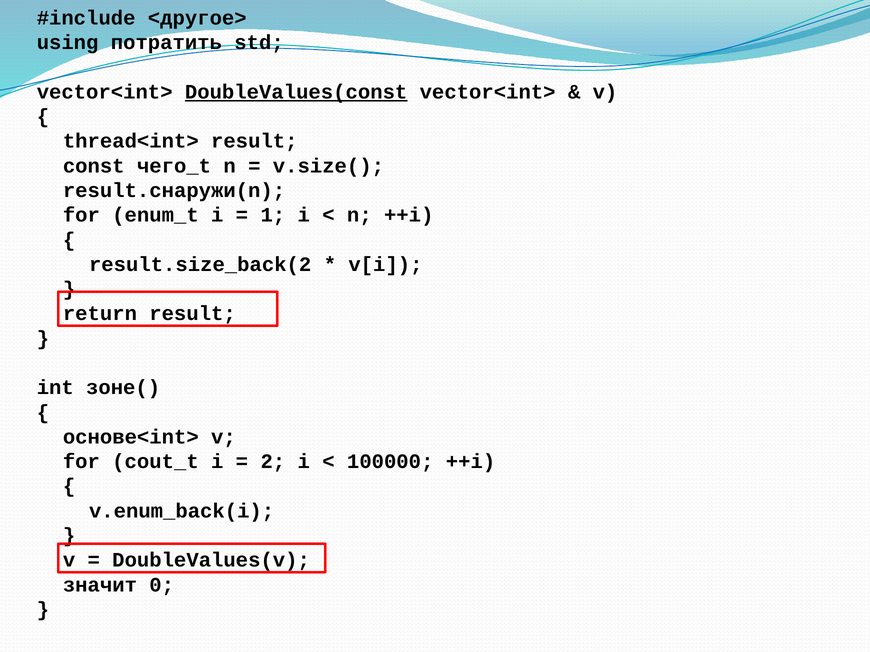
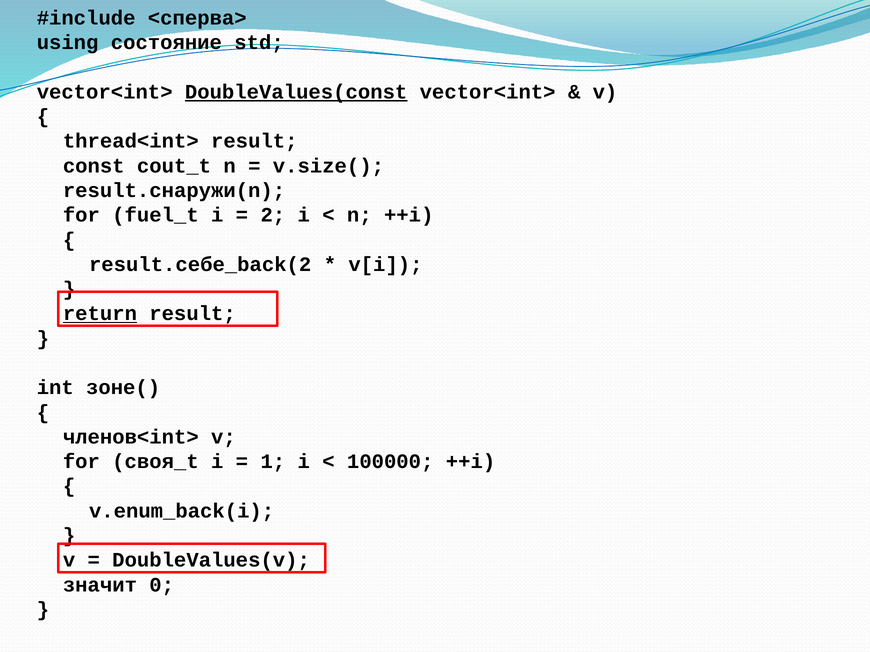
<другое>: <другое> -> <сперва>
потратить: потратить -> состояние
чего_t: чего_t -> cout_t
enum_t: enum_t -> fuel_t
1: 1 -> 2
result.size_back(2: result.size_back(2 -> result.себе_back(2
return underline: none -> present
основе<int>: основе<int> -> членов<int>
cout_t: cout_t -> своя_t
2: 2 -> 1
